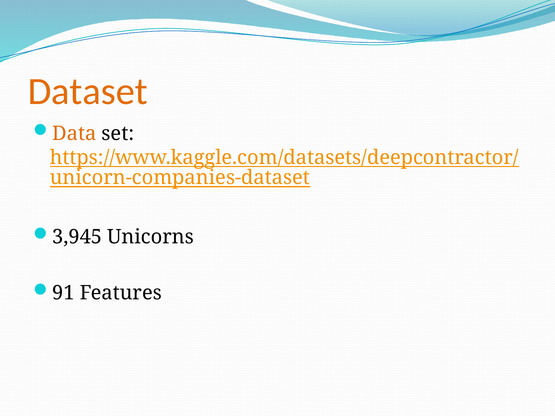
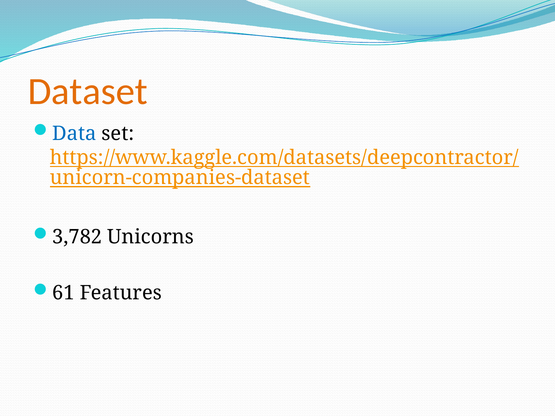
Data colour: orange -> blue
3,945: 3,945 -> 3,782
91: 91 -> 61
